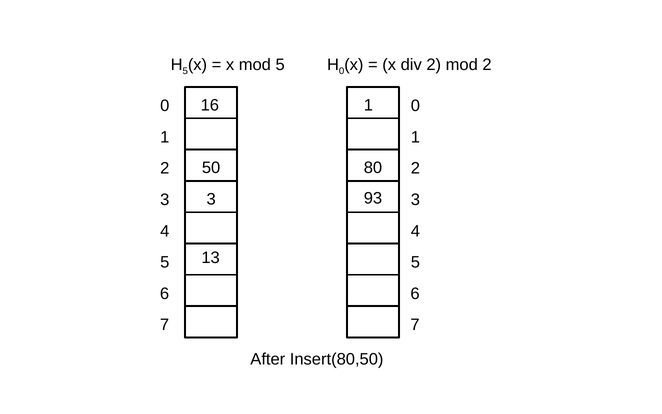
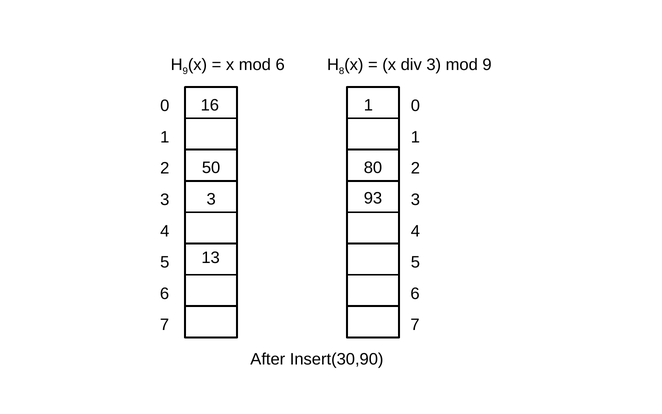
5 at (185, 71): 5 -> 9
mod 5: 5 -> 6
0 at (342, 71): 0 -> 8
div 2: 2 -> 3
mod 2: 2 -> 9
Insert(80,50: Insert(80,50 -> Insert(30,90
